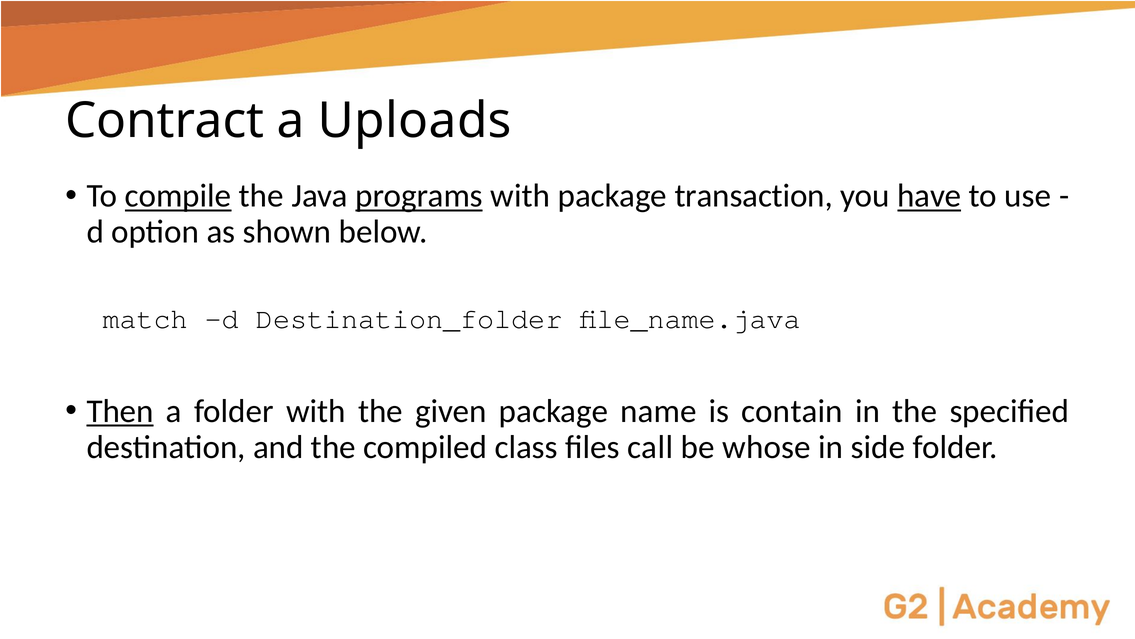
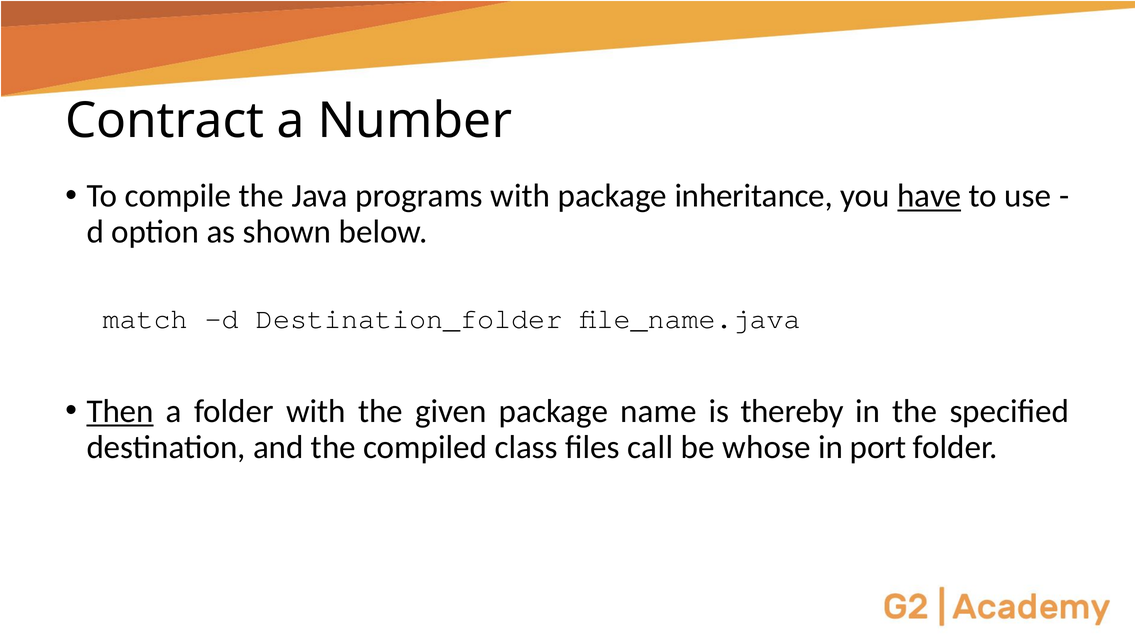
Uploads: Uploads -> Number
compile underline: present -> none
programs underline: present -> none
transaction: transaction -> inheritance
contain: contain -> thereby
side: side -> port
